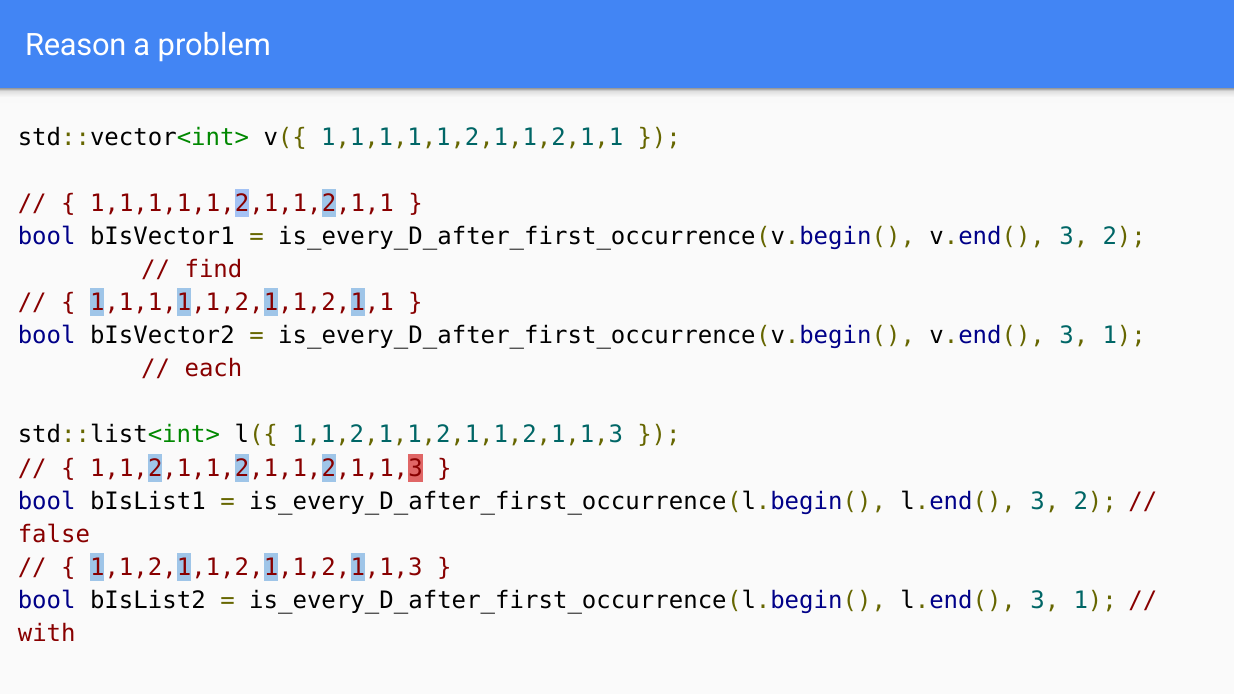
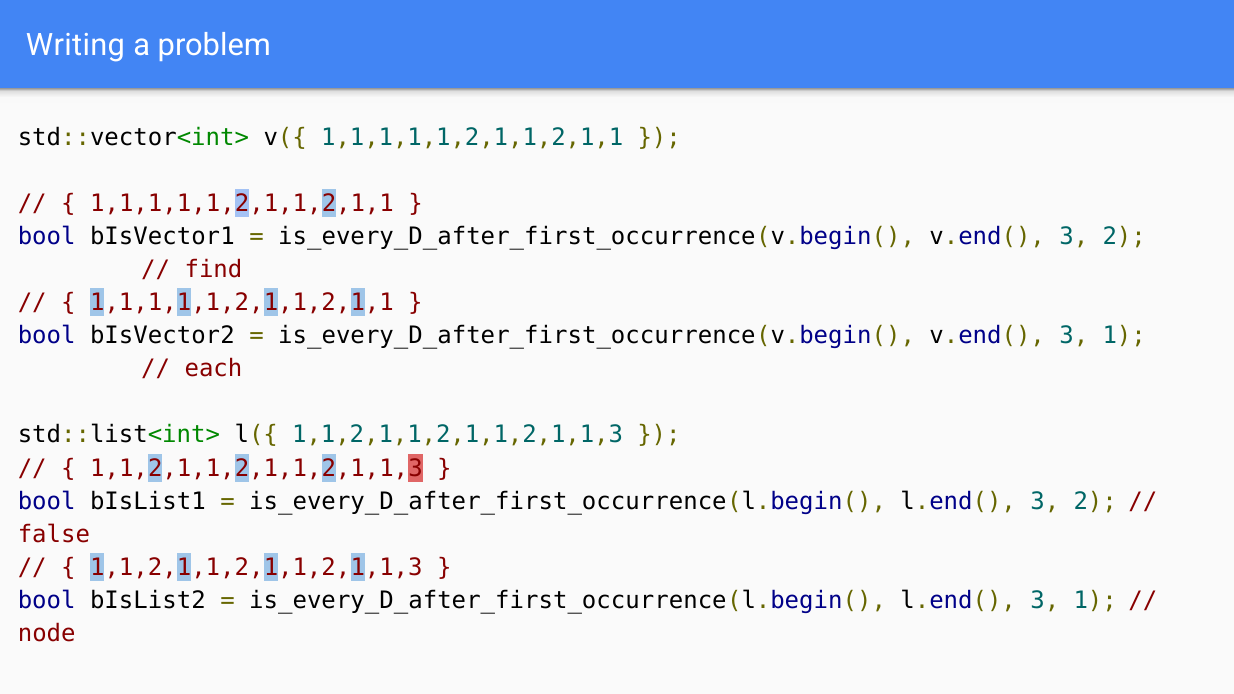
Reason: Reason -> Writing
with: with -> node
